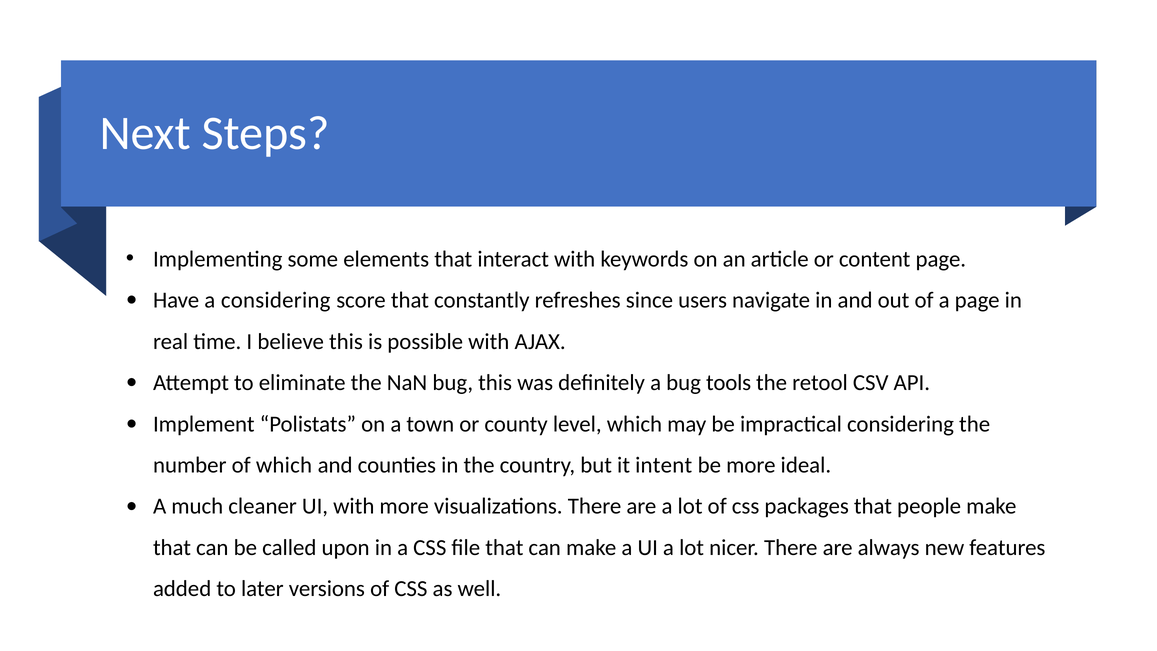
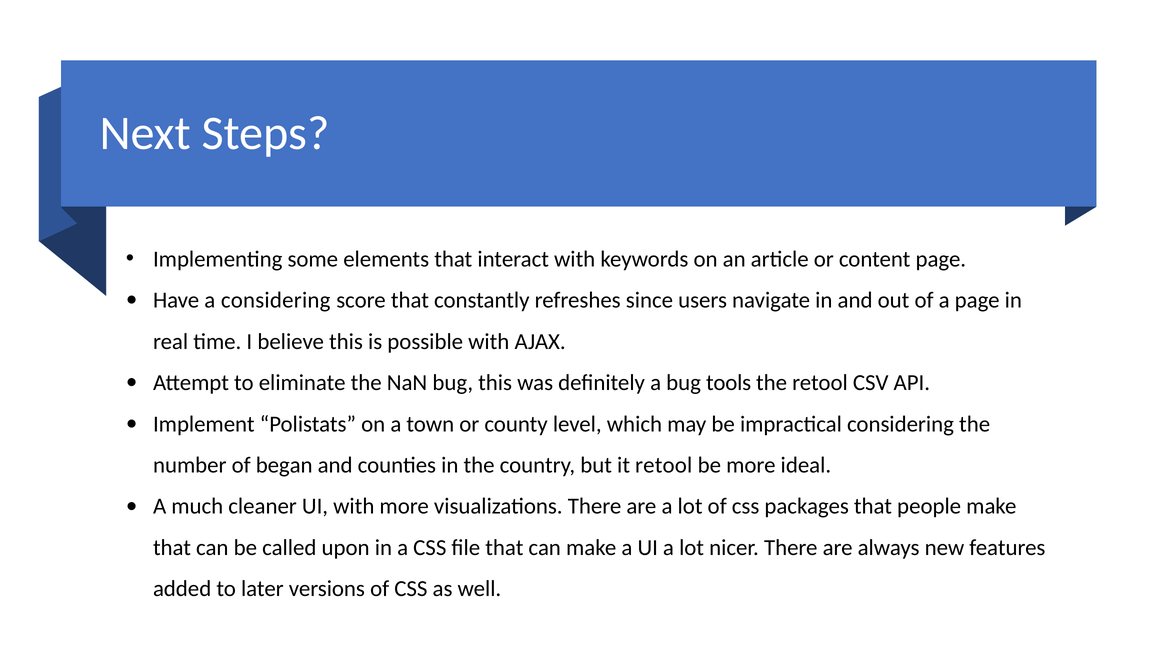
of which: which -> began
it intent: intent -> retool
